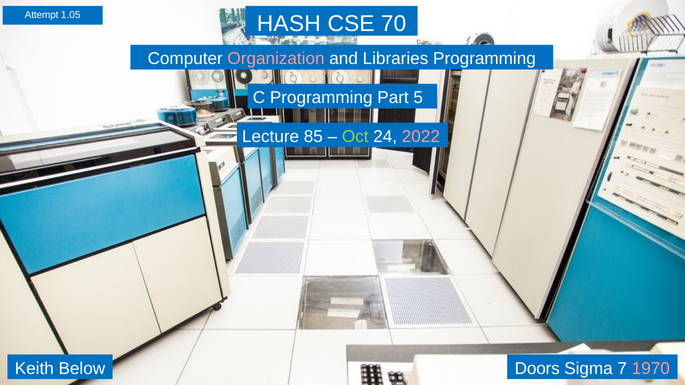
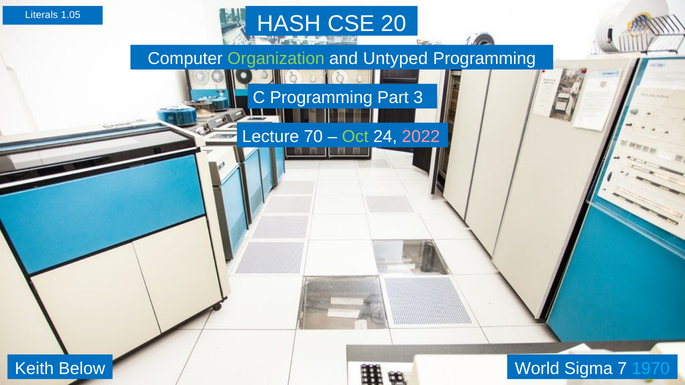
Attempt: Attempt -> Literals
70: 70 -> 20
Organization colour: pink -> light green
Libraries: Libraries -> Untyped
5: 5 -> 3
85: 85 -> 70
Doors: Doors -> World
1970 colour: pink -> light blue
